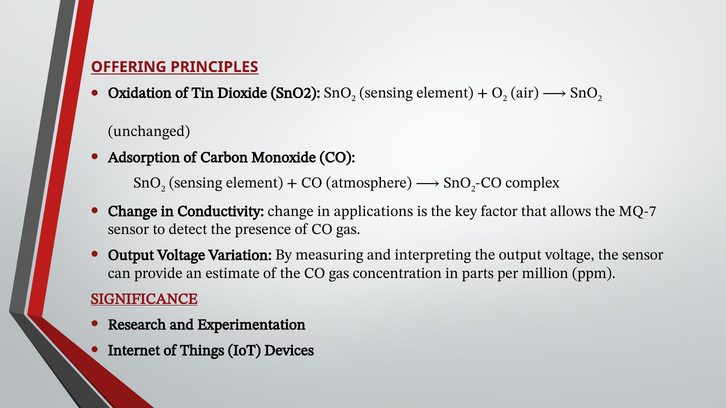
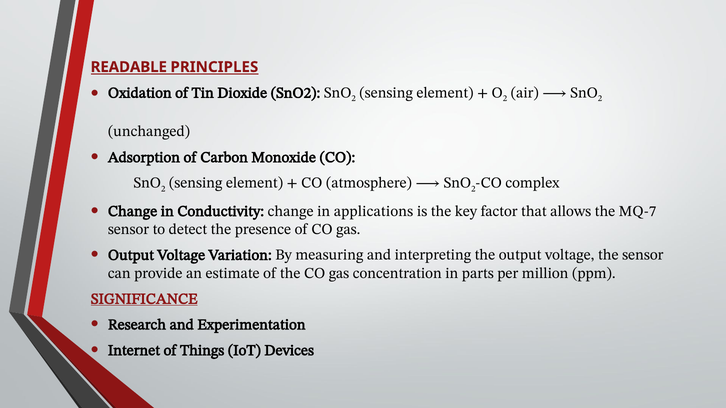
OFFERING: OFFERING -> READABLE
